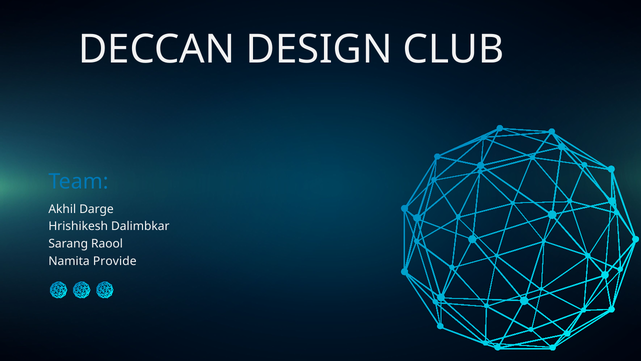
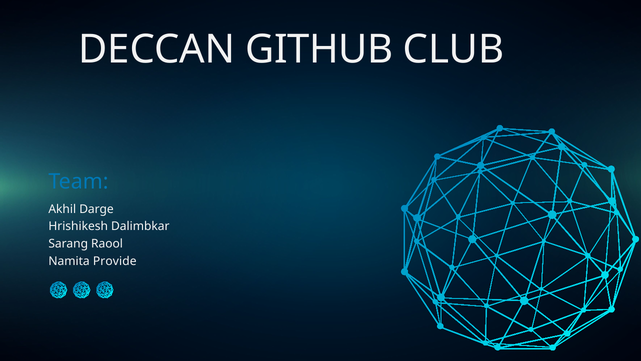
DESIGN: DESIGN -> GITHUB
